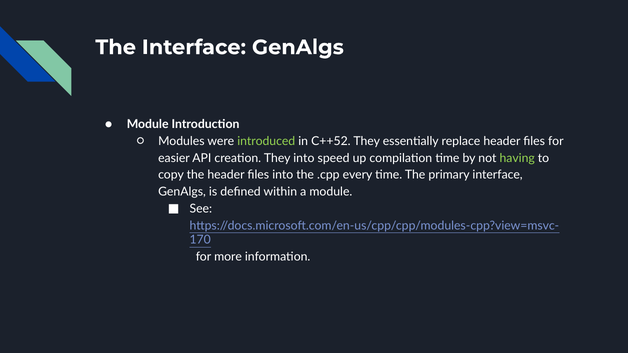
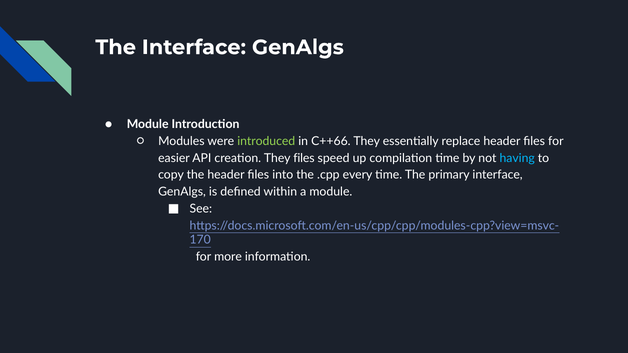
C++52: C++52 -> C++66
They into: into -> files
having colour: light green -> light blue
